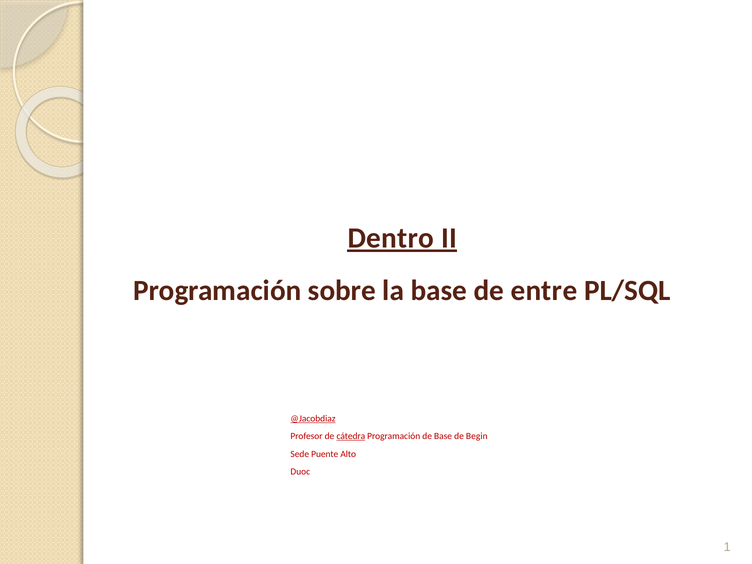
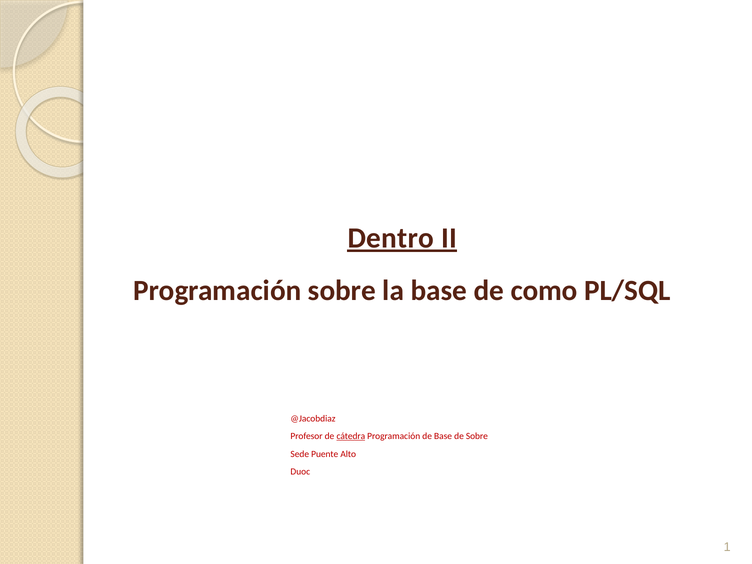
entre: entre -> como
@Jacobdiaz underline: present -> none
de Begin: Begin -> Sobre
